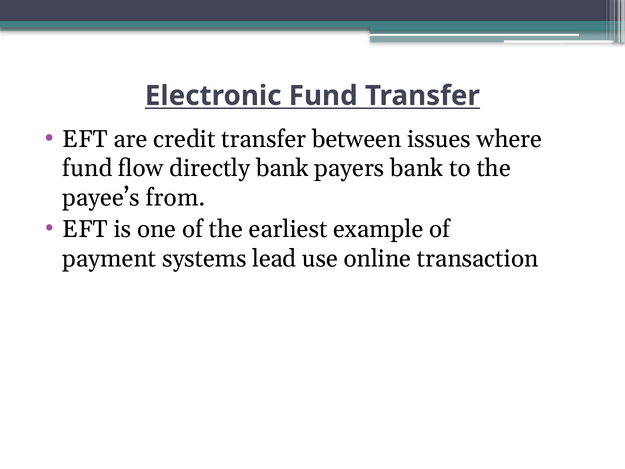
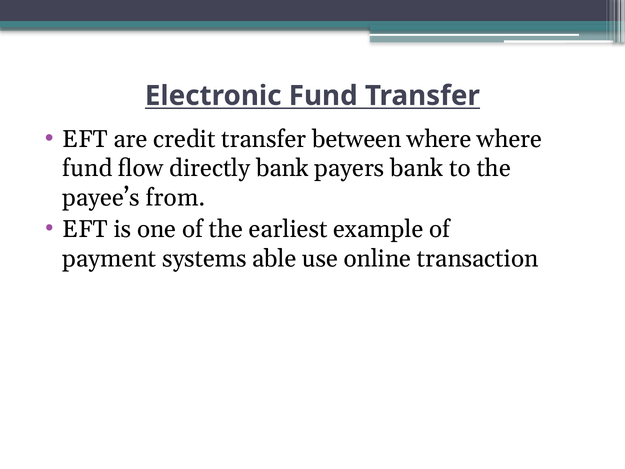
between issues: issues -> where
lead: lead -> able
